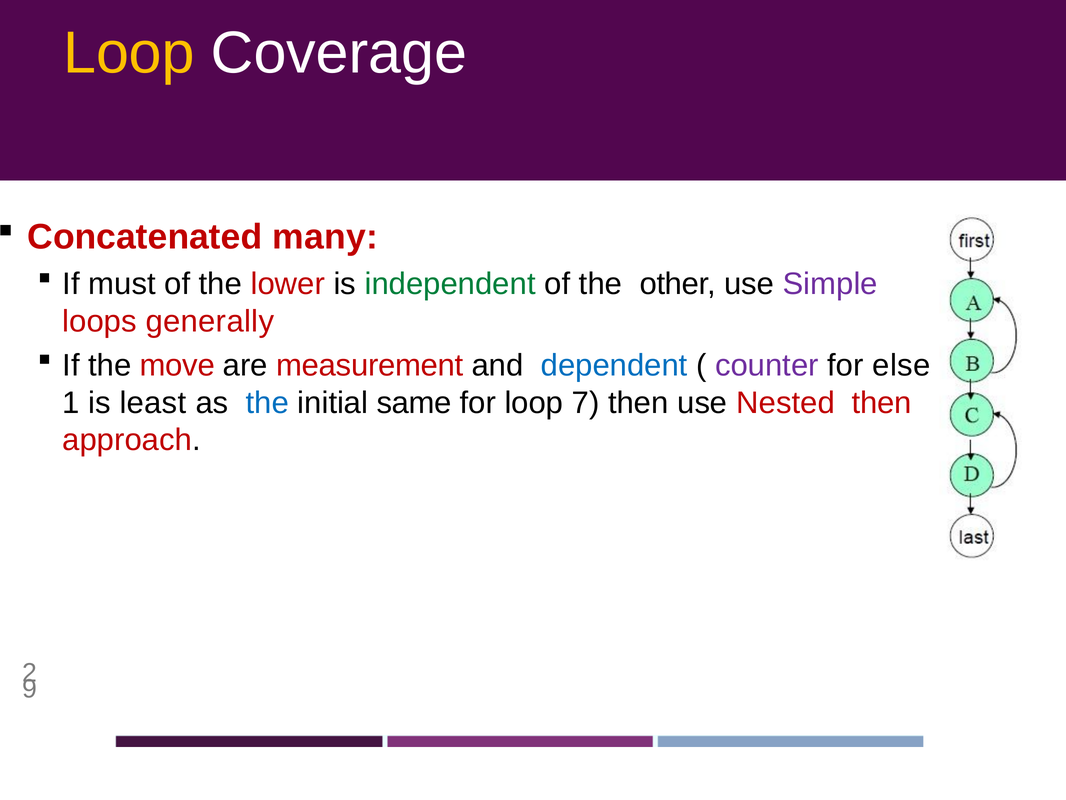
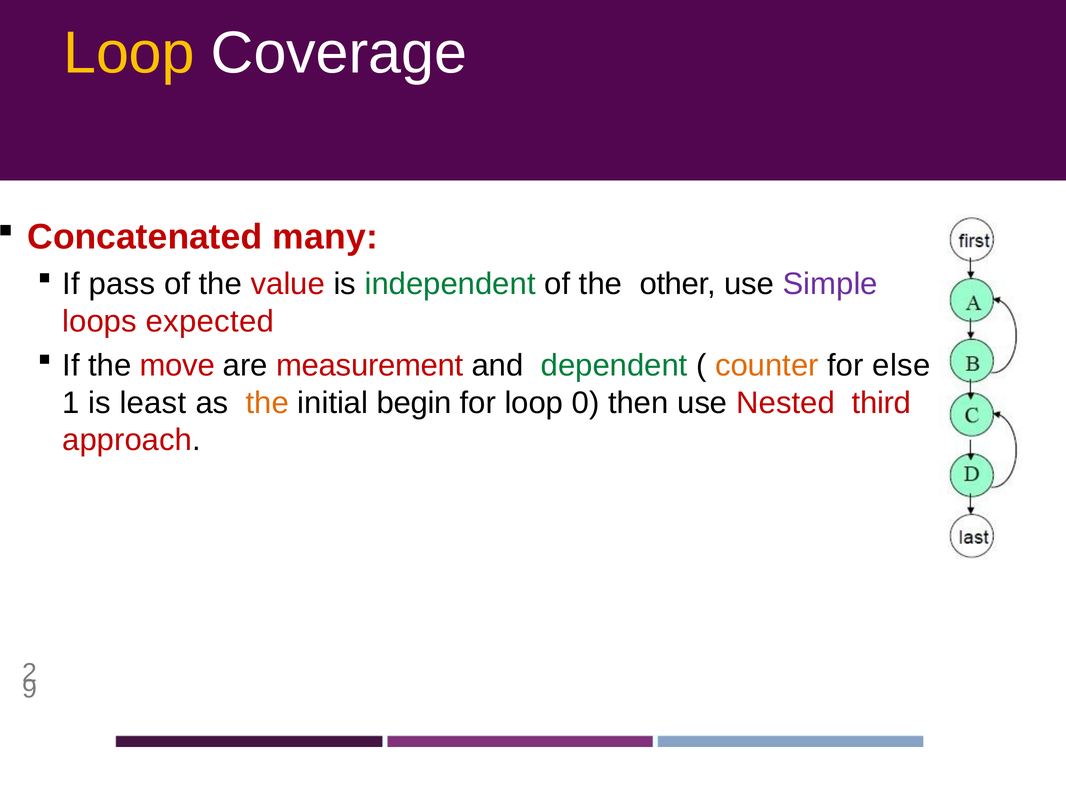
must: must -> pass
lower: lower -> value
generally: generally -> expected
dependent colour: blue -> green
counter colour: purple -> orange
the at (267, 403) colour: blue -> orange
same: same -> begin
7: 7 -> 0
Nested then: then -> third
